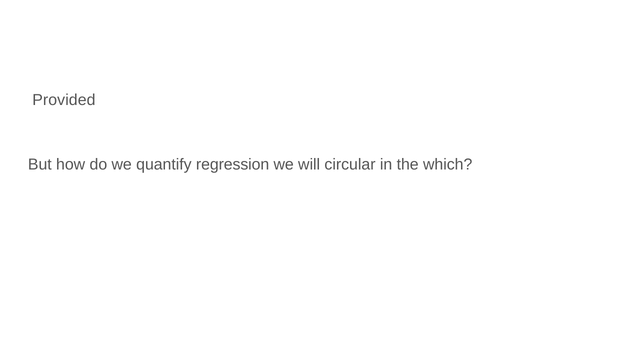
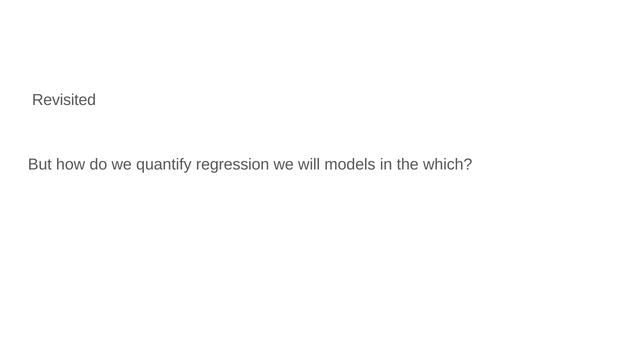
Provided: Provided -> Revisited
circular: circular -> models
